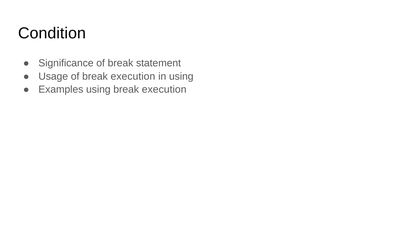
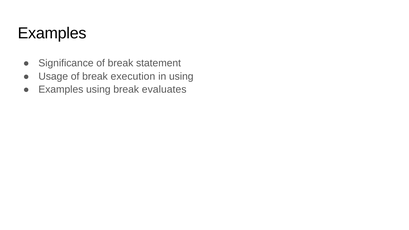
Condition at (52, 33): Condition -> Examples
using break execution: execution -> evaluates
